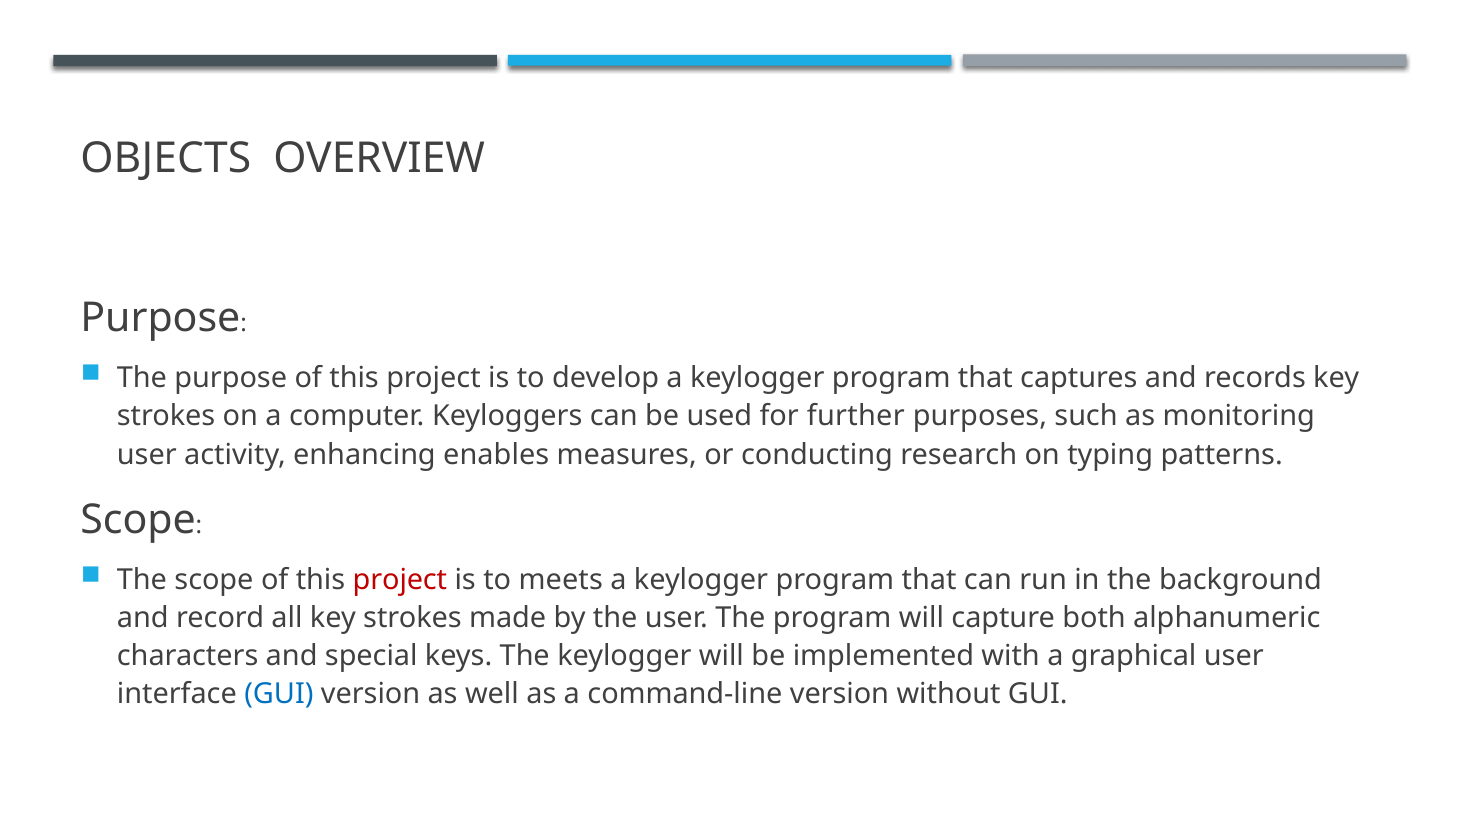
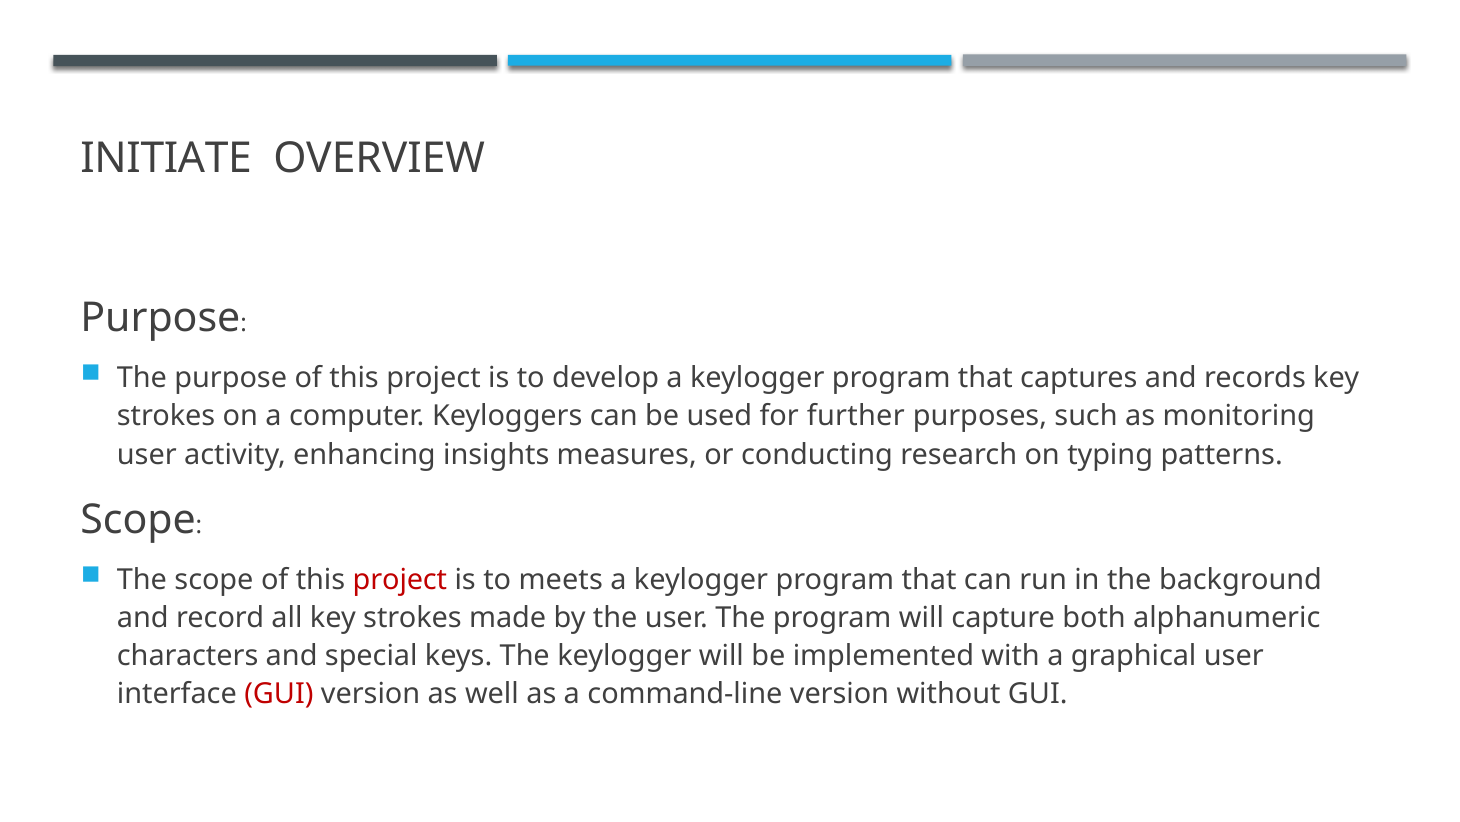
OBJECTS: OBJECTS -> INITIATE
enables: enables -> insights
GUI at (279, 694) colour: blue -> red
